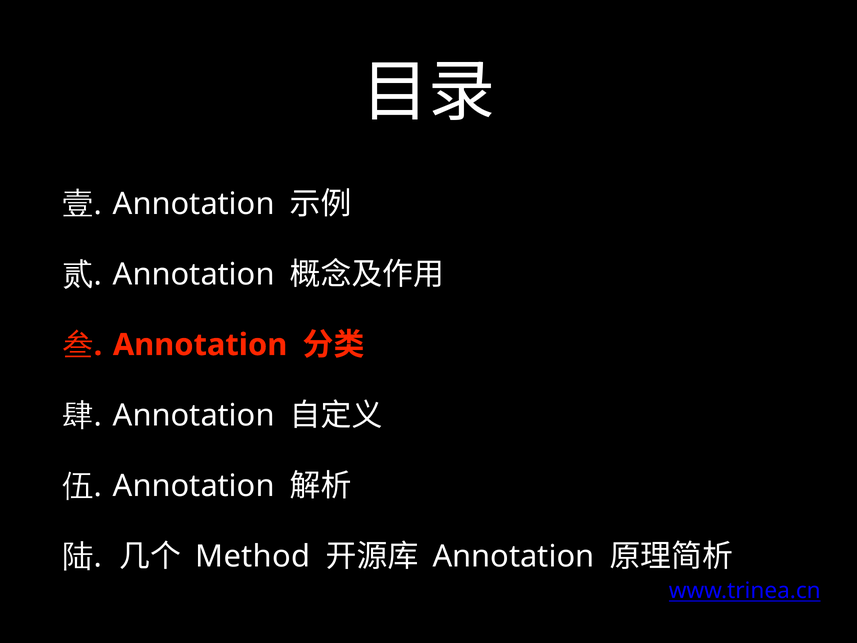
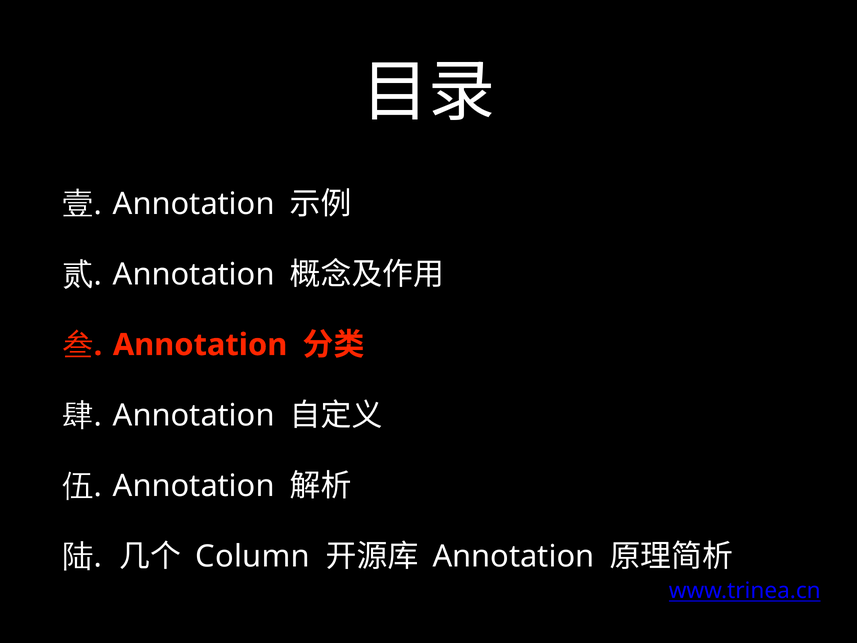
Method: Method -> Column
